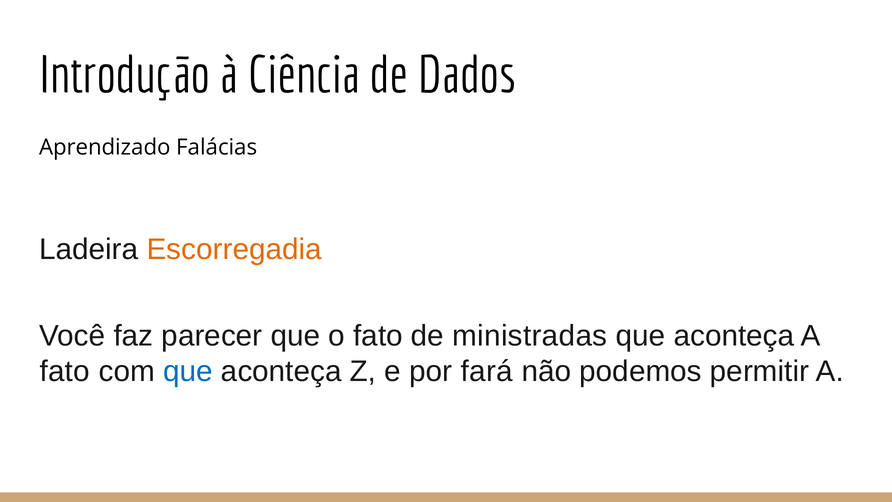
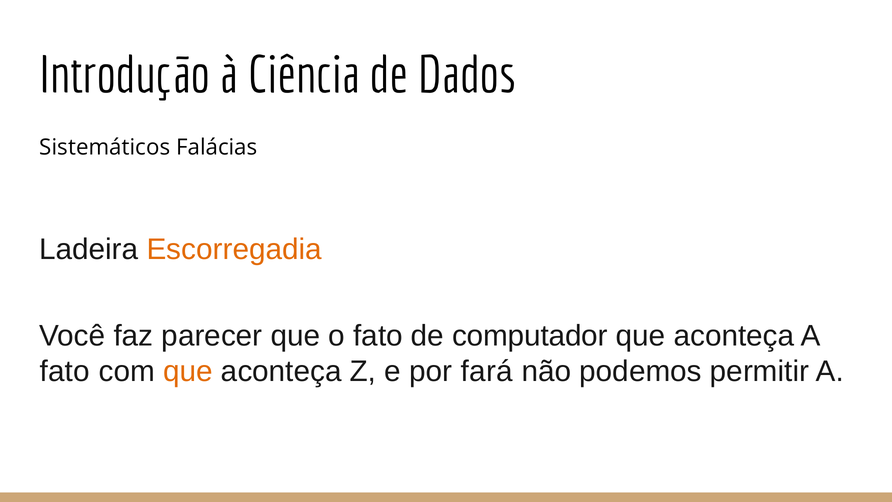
Aprendizado: Aprendizado -> Sistemáticos
ministradas: ministradas -> computador
que at (188, 371) colour: blue -> orange
